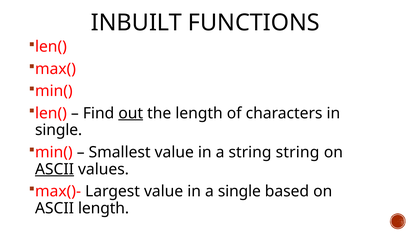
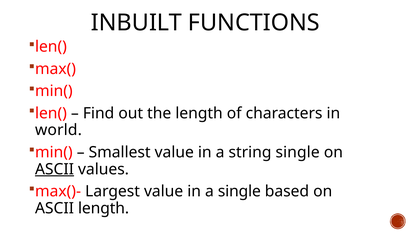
out underline: present -> none
single at (59, 130): single -> world
string string: string -> single
